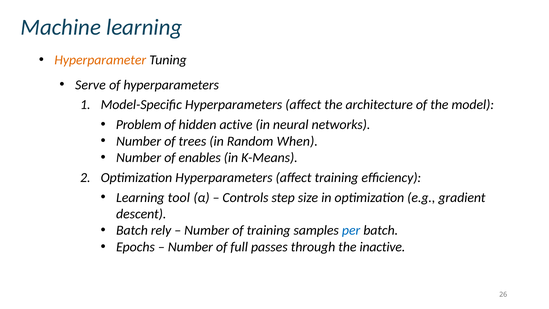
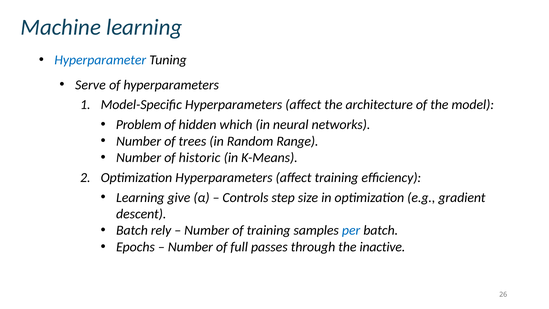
Hyperparameter colour: orange -> blue
active: active -> which
When: When -> Range
enables: enables -> historic
tool: tool -> give
